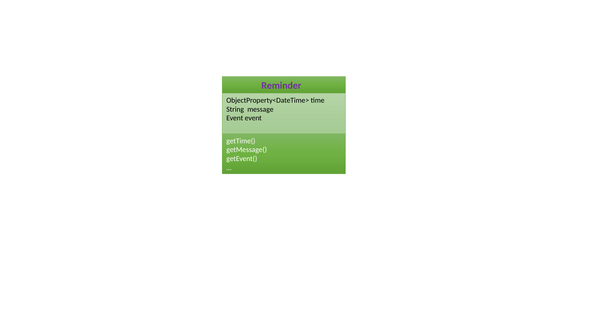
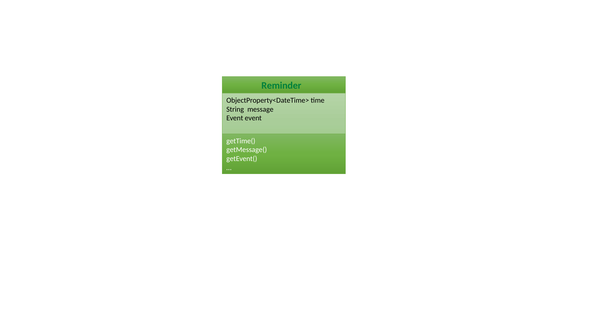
Reminder colour: purple -> green
